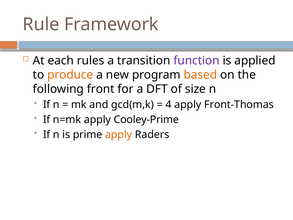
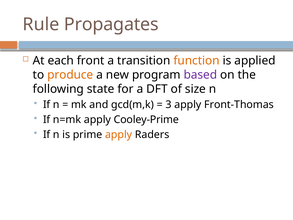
Framework: Framework -> Propagates
rules: rules -> front
function colour: purple -> orange
based colour: orange -> purple
front: front -> state
4: 4 -> 3
